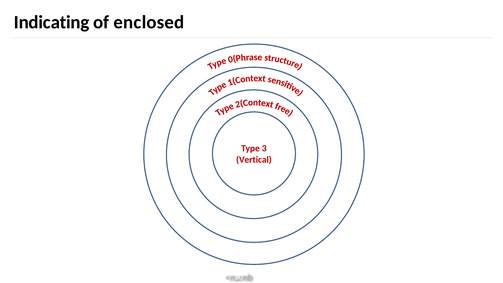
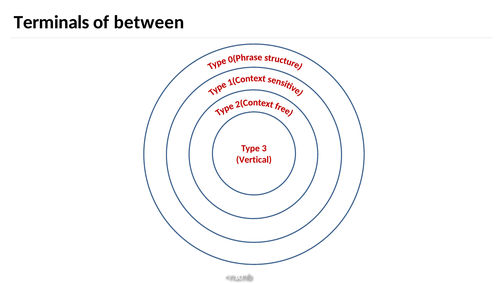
Indicating: Indicating -> Terminals
enclosed: enclosed -> between
